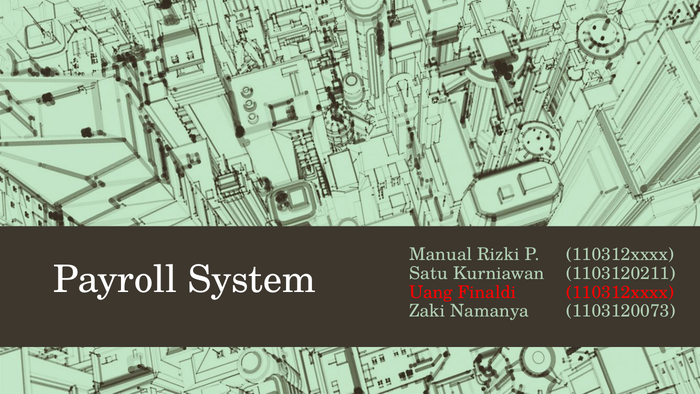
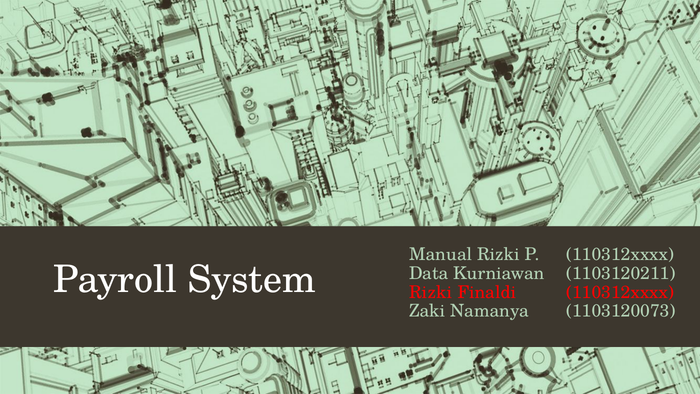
Satu: Satu -> Data
Uang at (431, 292): Uang -> Rizki
